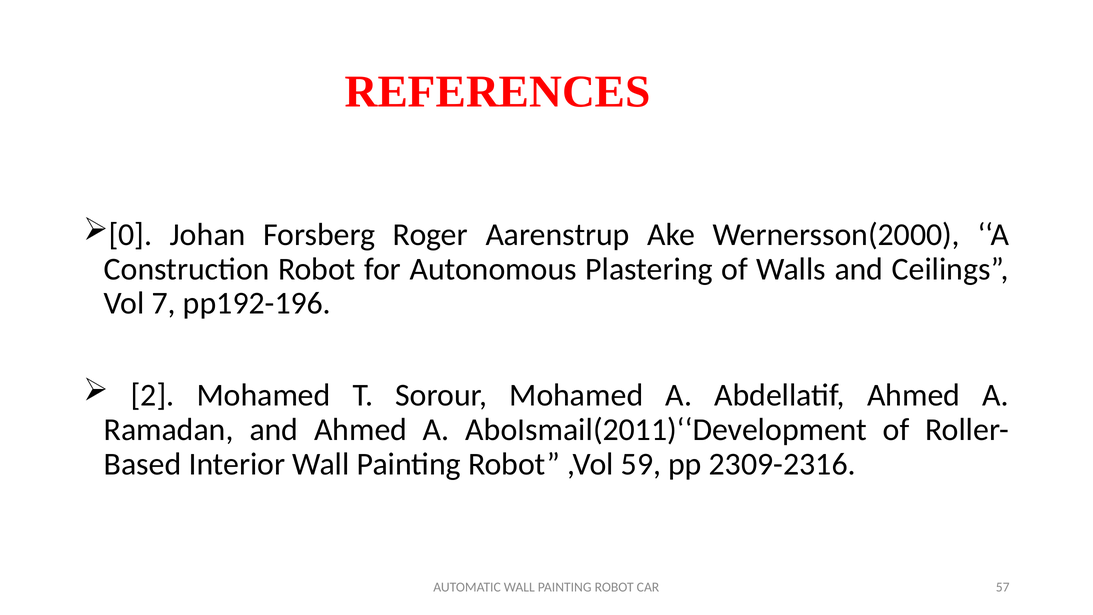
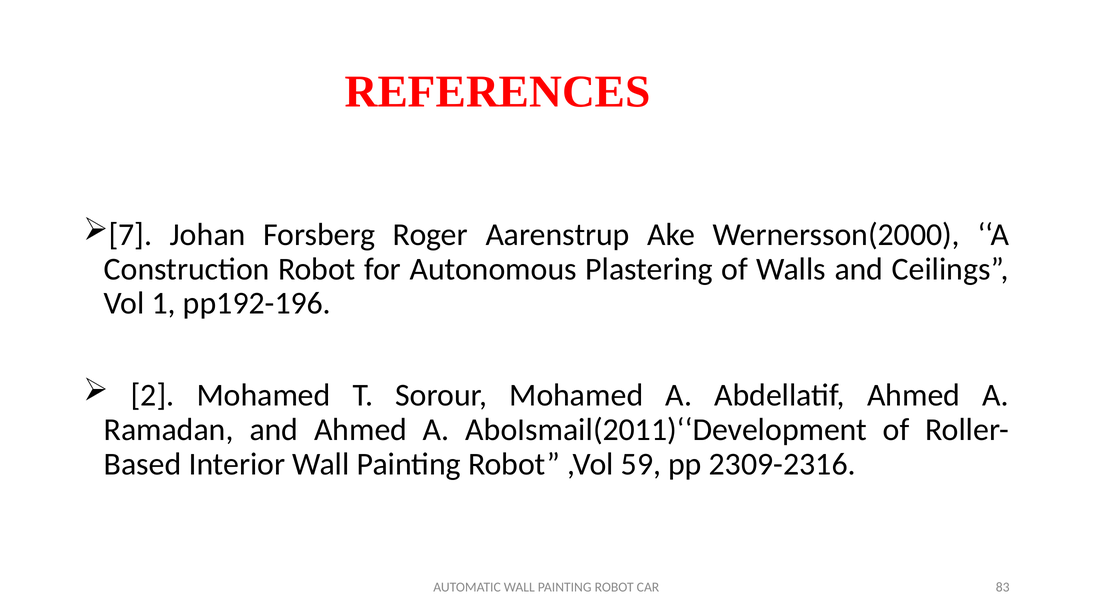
0: 0 -> 7
7: 7 -> 1
57: 57 -> 83
